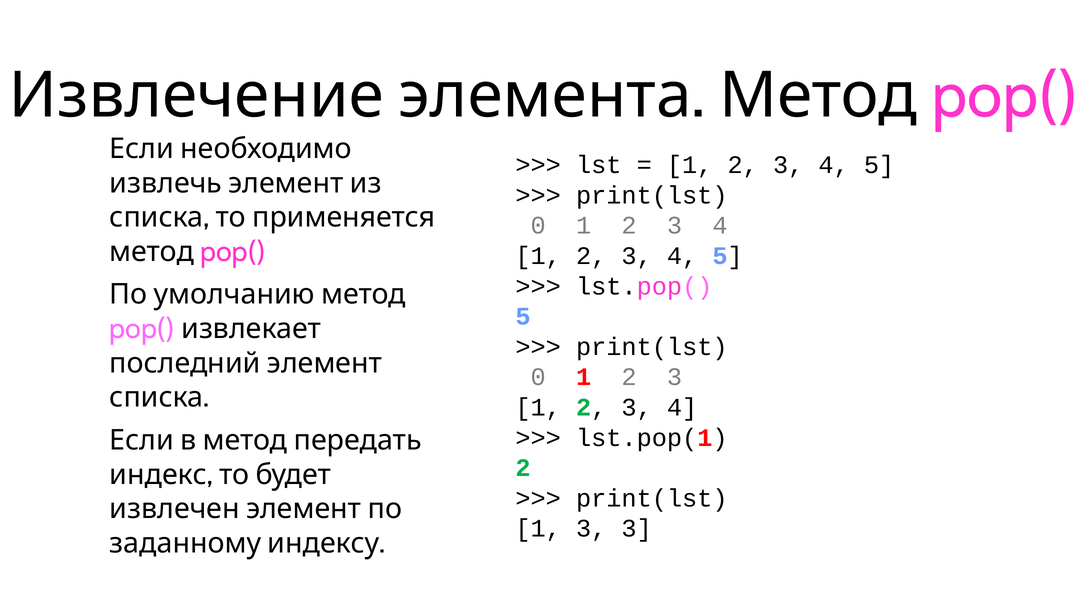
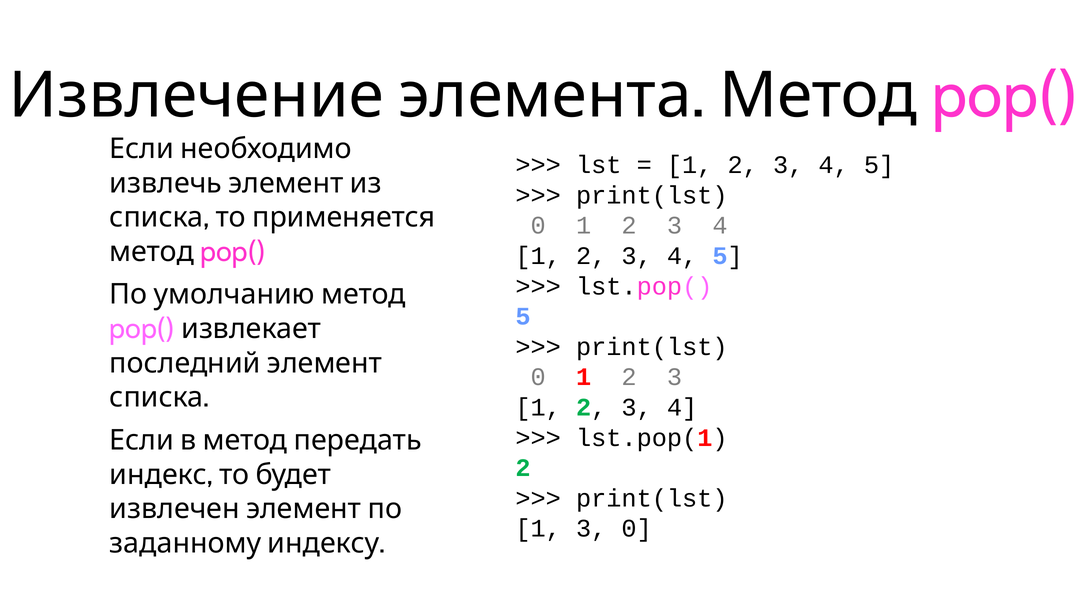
3 3: 3 -> 0
